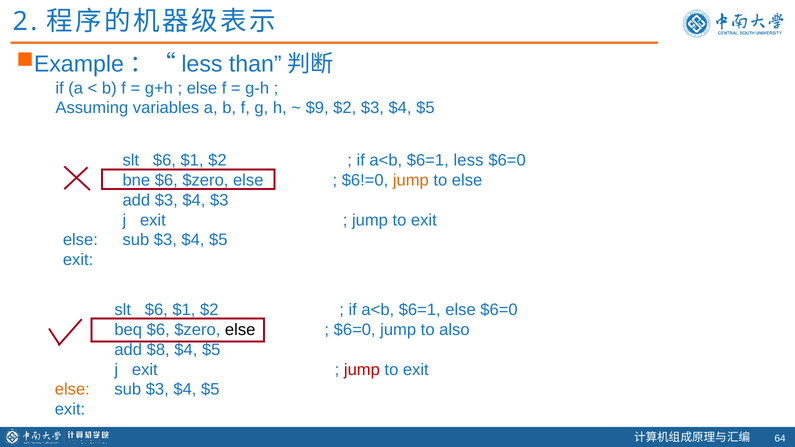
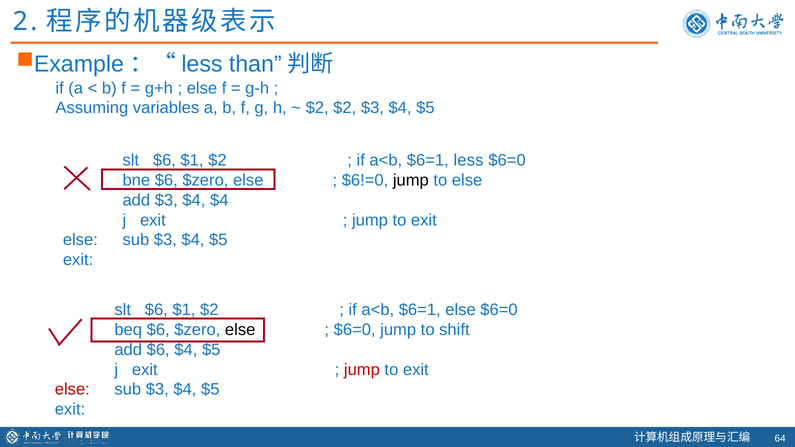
$9 at (317, 108): $9 -> $2
jump at (411, 180) colour: orange -> black
$4 $3: $3 -> $4
also: also -> shift
add $8: $8 -> $6
else at (72, 390) colour: orange -> red
